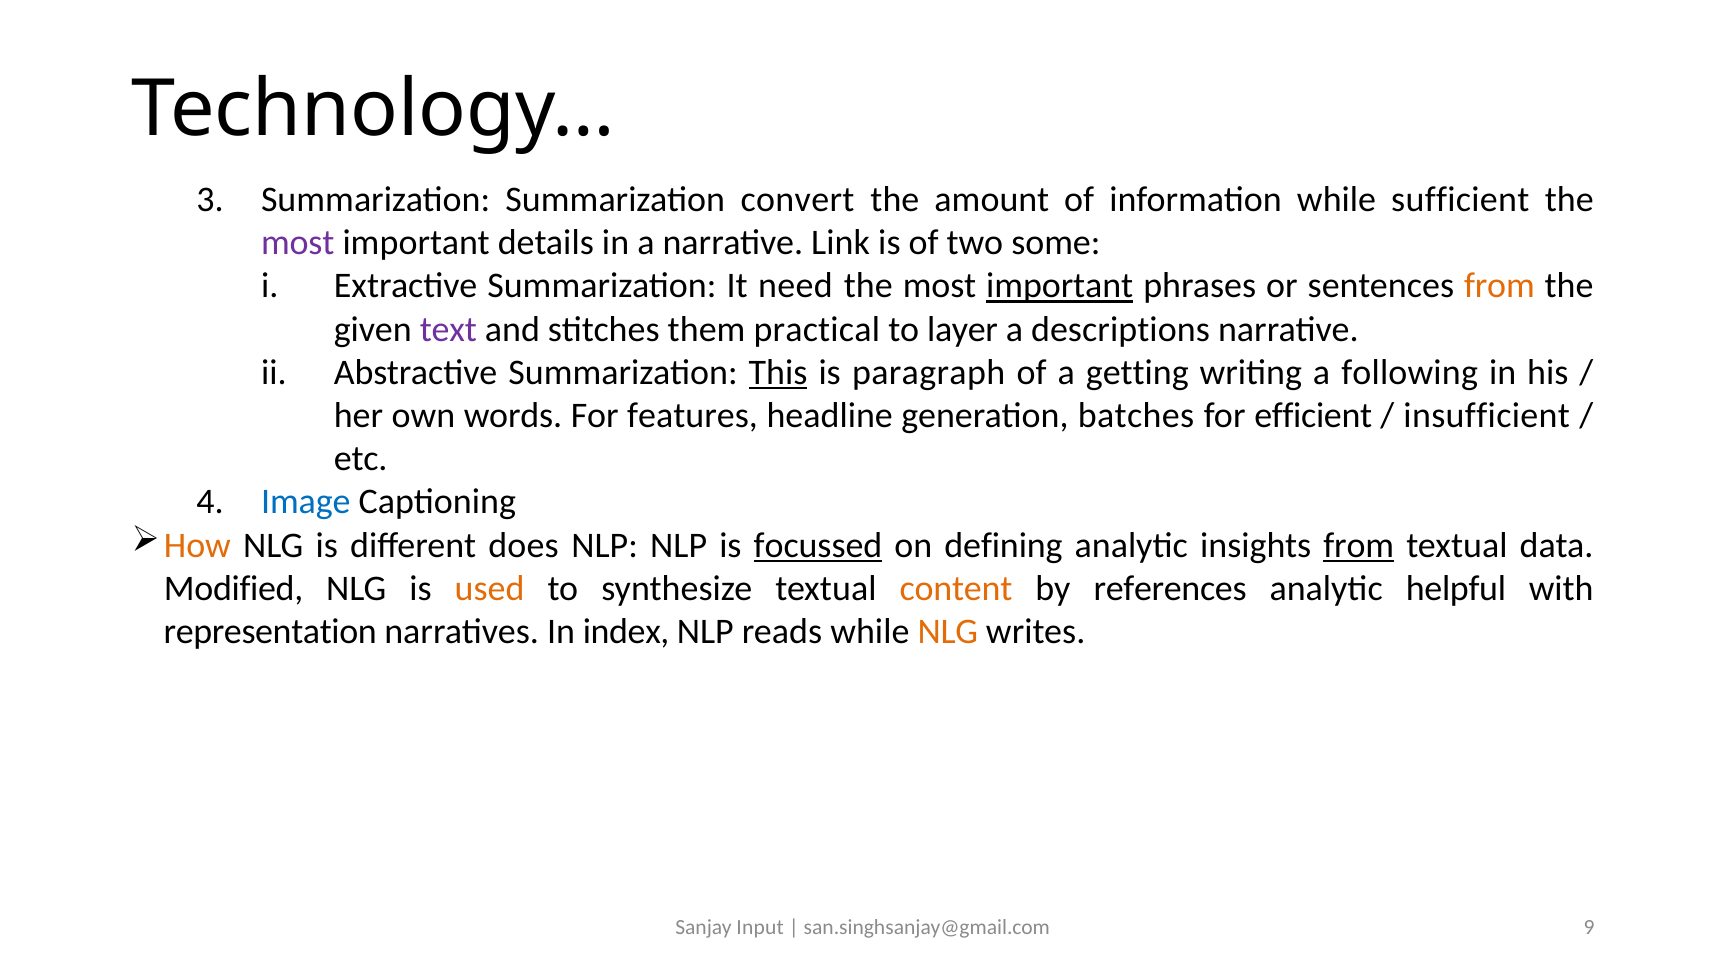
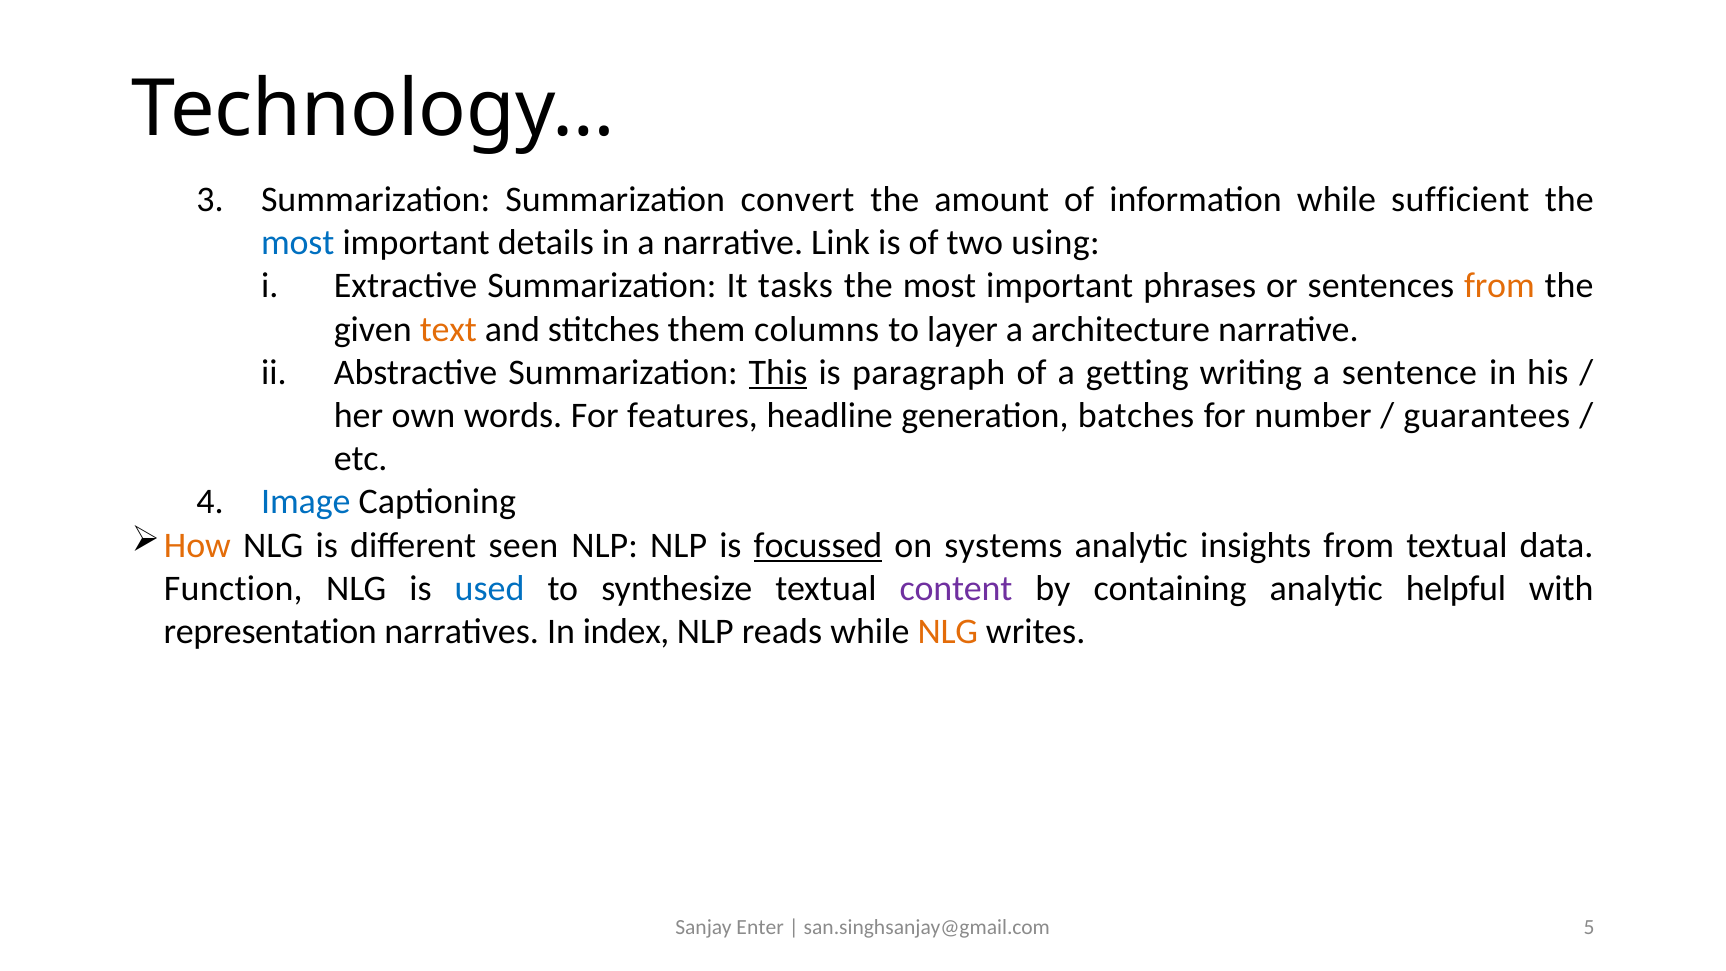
most at (298, 243) colour: purple -> blue
some: some -> using
need: need -> tasks
important at (1060, 286) underline: present -> none
text colour: purple -> orange
practical: practical -> columns
descriptions: descriptions -> architecture
following: following -> sentence
efficient: efficient -> number
insufficient: insufficient -> guarantees
does: does -> seen
defining: defining -> systems
from at (1359, 545) underline: present -> none
Modified: Modified -> Function
used colour: orange -> blue
content colour: orange -> purple
references: references -> containing
Input: Input -> Enter
9: 9 -> 5
